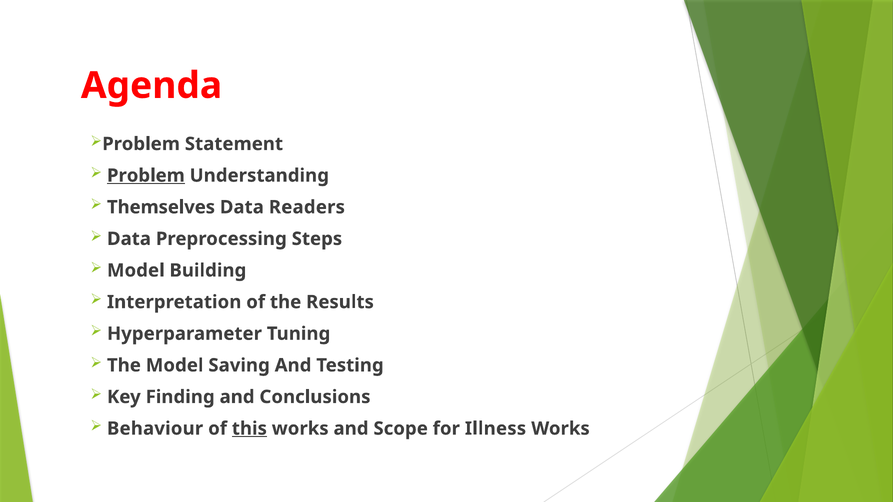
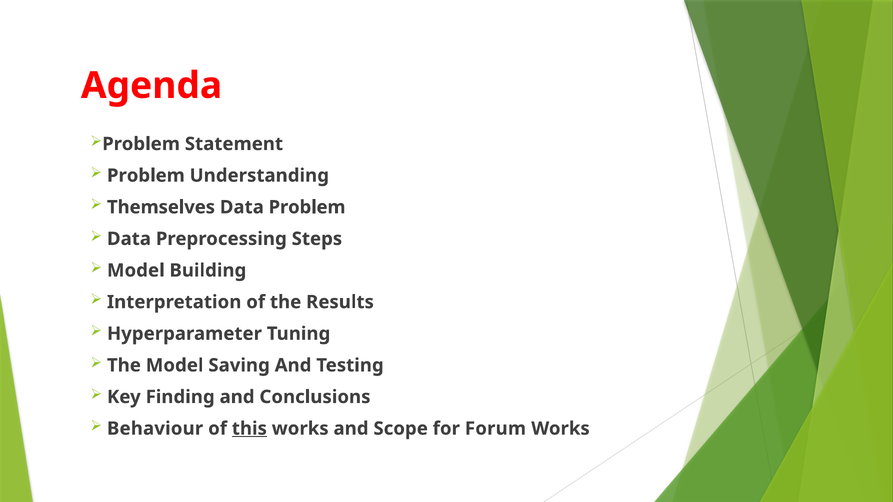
Problem at (146, 176) underline: present -> none
Data Readers: Readers -> Problem
Illness: Illness -> Forum
